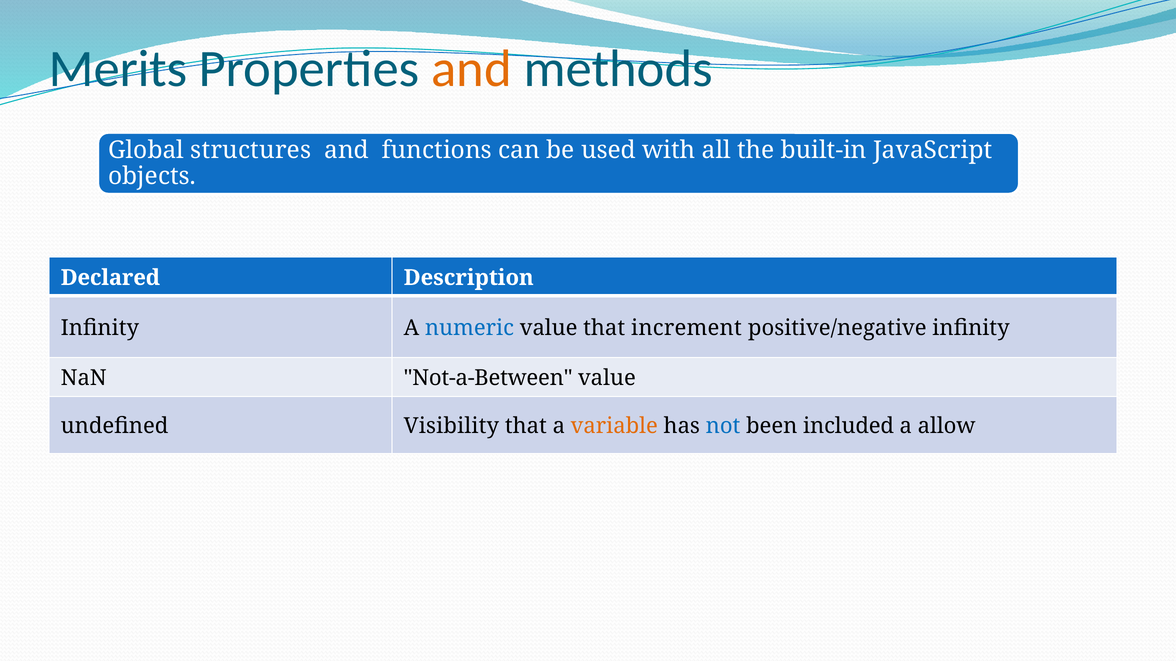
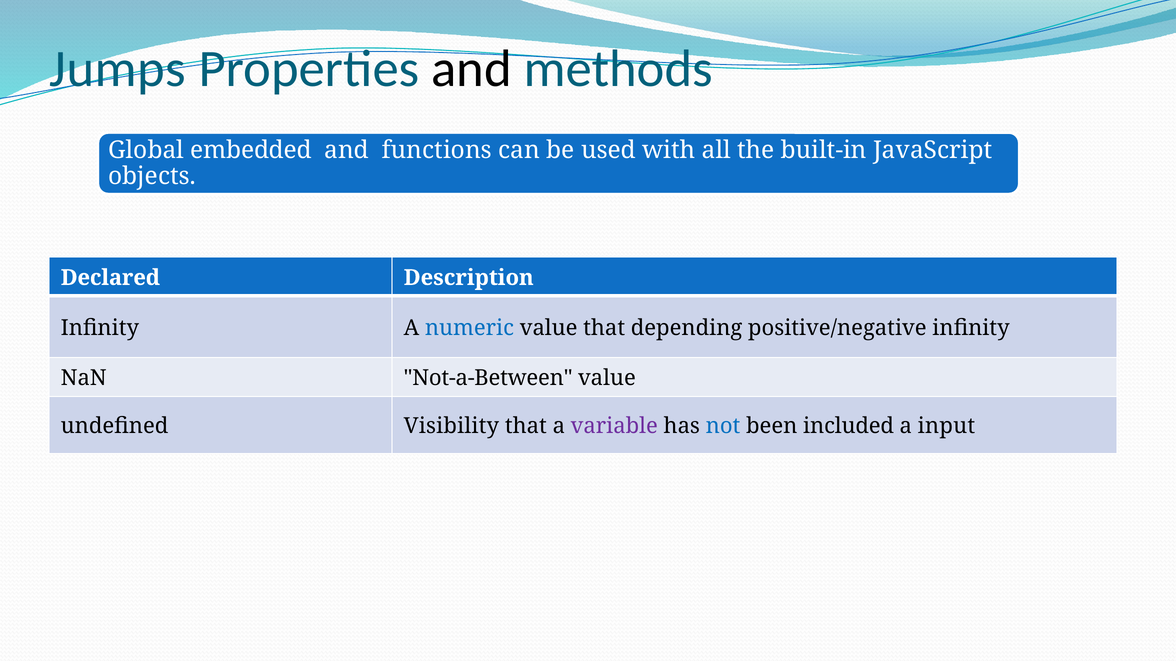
Merits: Merits -> Jumps
and at (471, 69) colour: orange -> black
structures: structures -> embedded
increment: increment -> depending
variable colour: orange -> purple
allow: allow -> input
